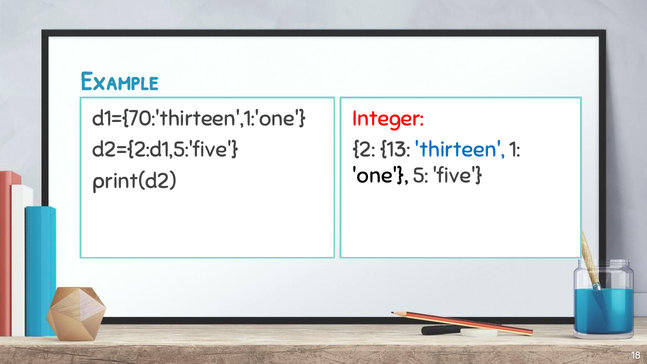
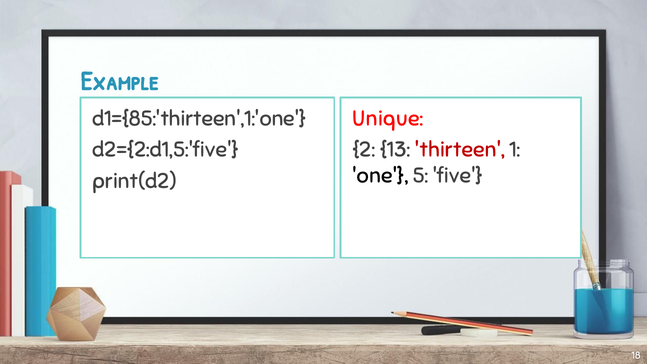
d1={70:'thirteen',1:'one: d1={70:'thirteen',1:'one -> d1={85:'thirteen',1:'one
Integer: Integer -> Unique
thirteen colour: blue -> red
